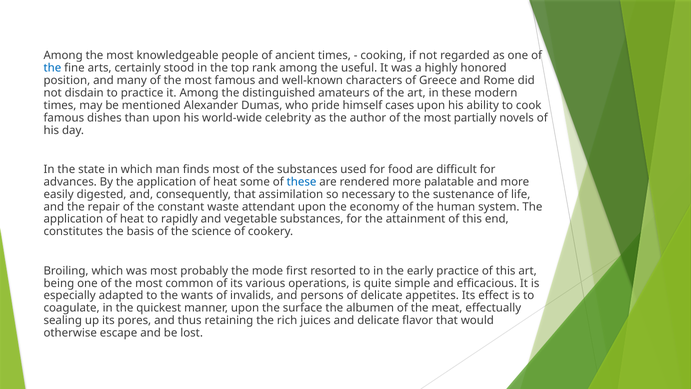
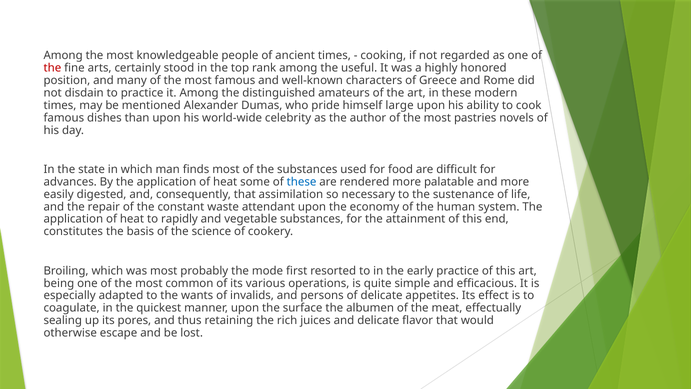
the at (52, 68) colour: blue -> red
cases: cases -> large
partially: partially -> pastries
